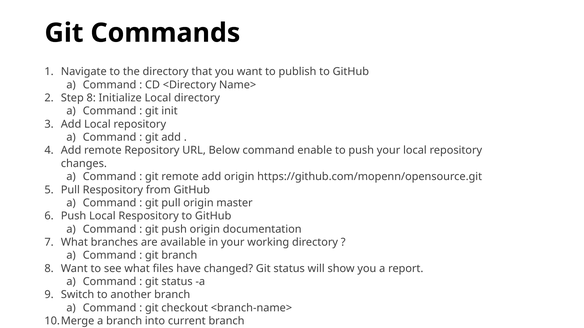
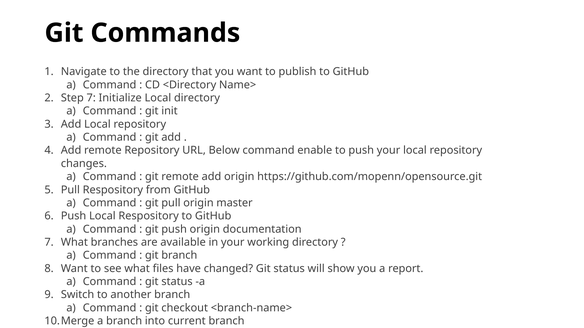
Step 8: 8 -> 7
